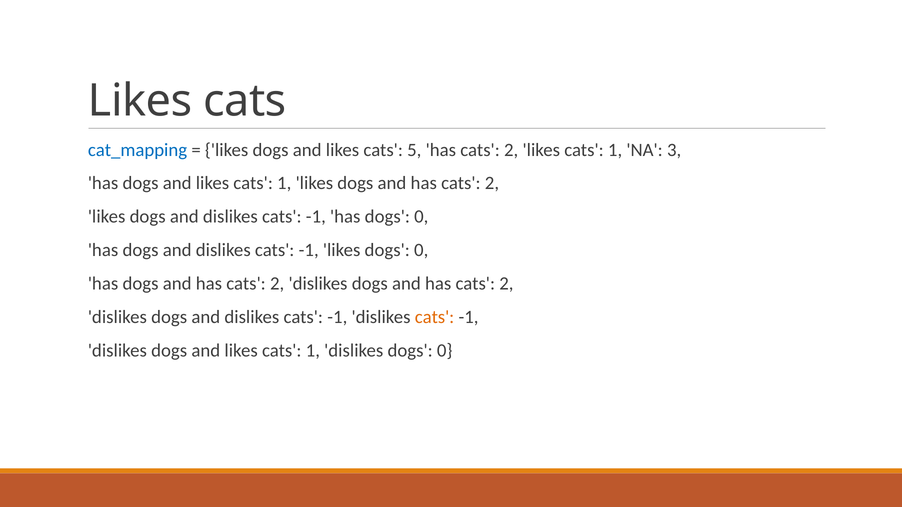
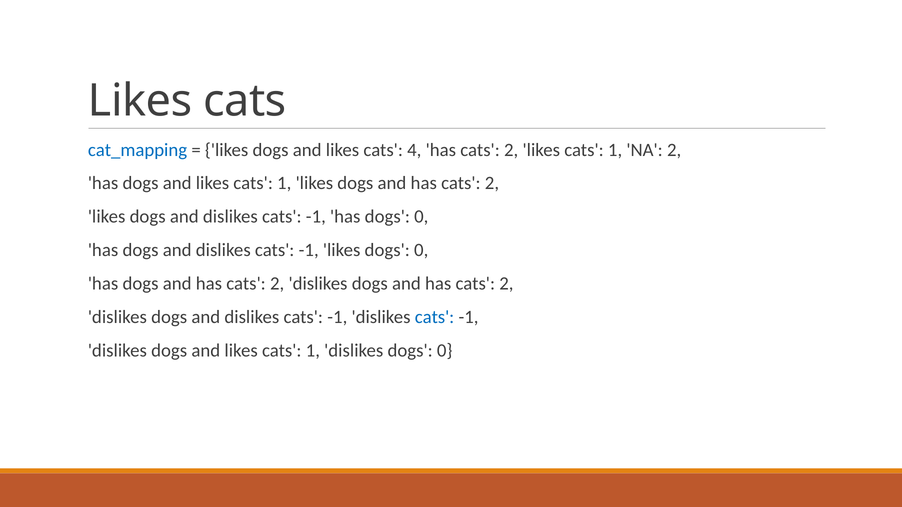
5: 5 -> 4
NA 3: 3 -> 2
cats at (435, 317) colour: orange -> blue
